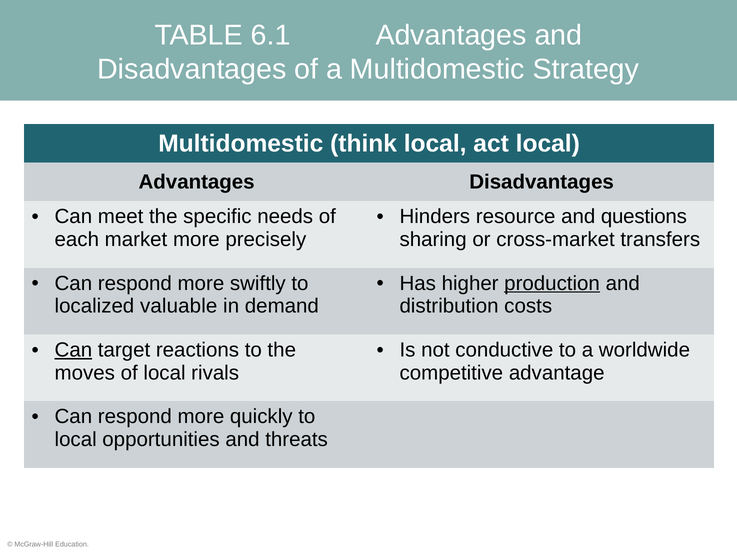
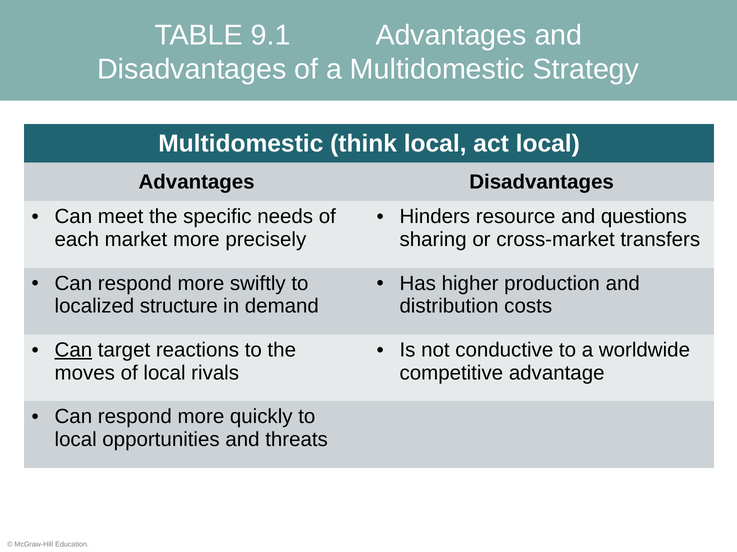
6.1: 6.1 -> 9.1
production underline: present -> none
valuable: valuable -> structure
